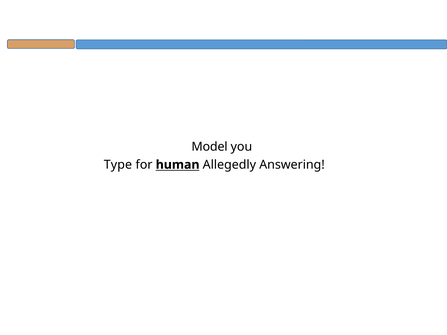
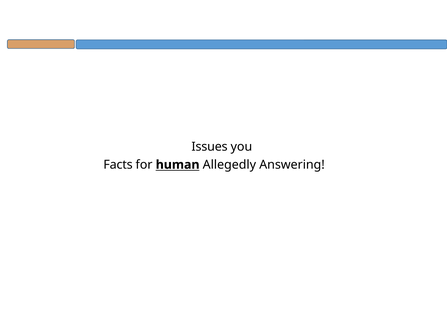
Model: Model -> Issues
Type: Type -> Facts
